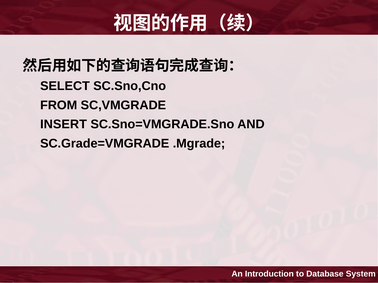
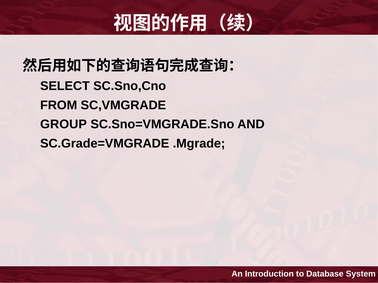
INSERT: INSERT -> GROUP
